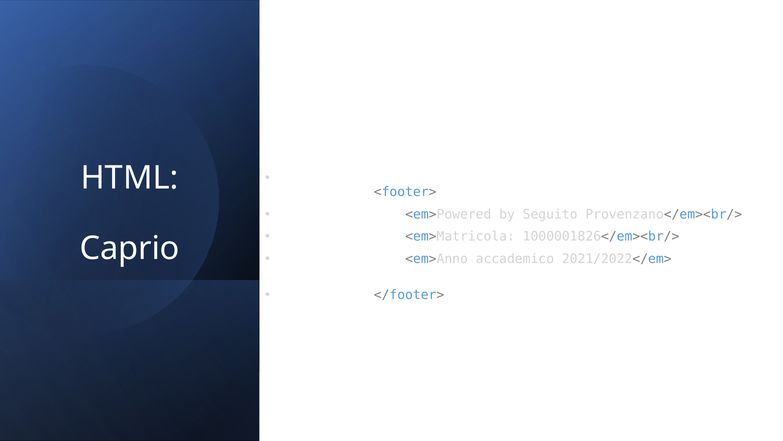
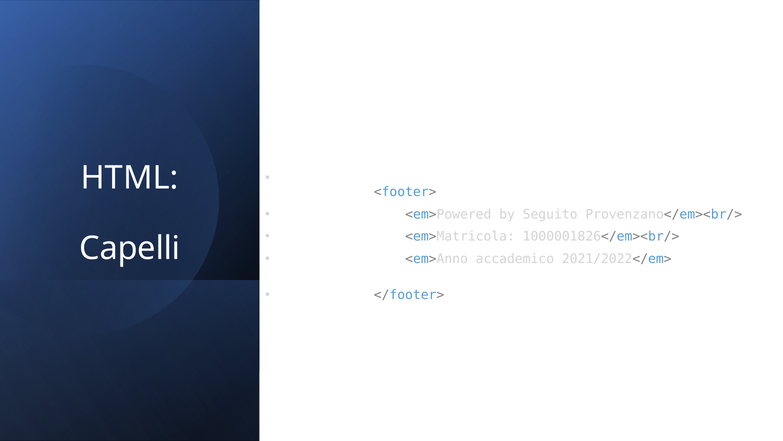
Caprio: Caprio -> Capelli
